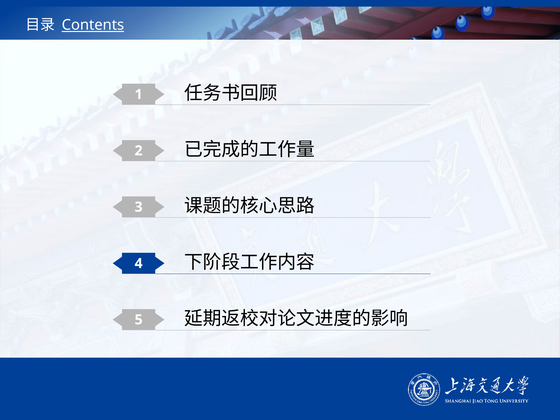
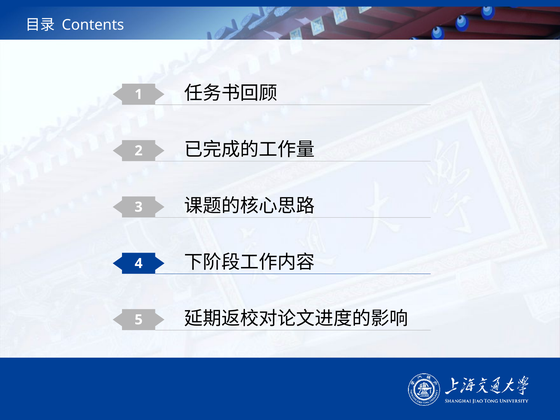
Contents underline: present -> none
